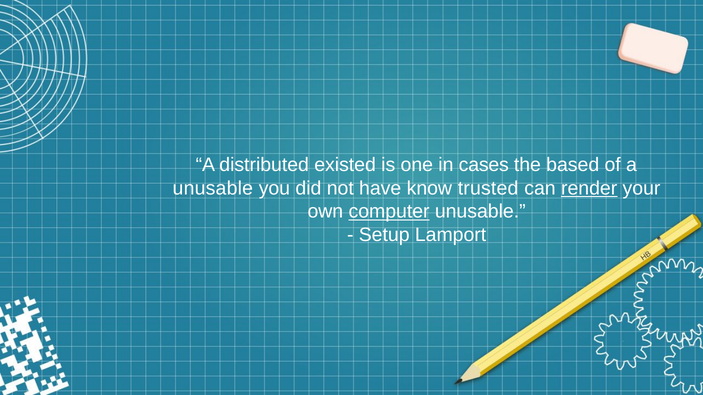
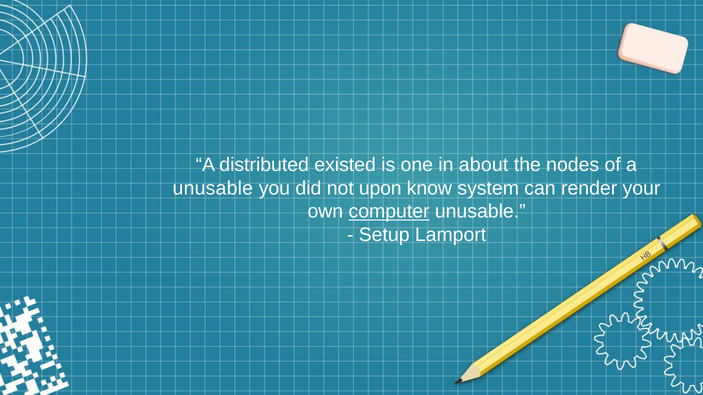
cases: cases -> about
based: based -> nodes
have: have -> upon
trusted: trusted -> system
render underline: present -> none
